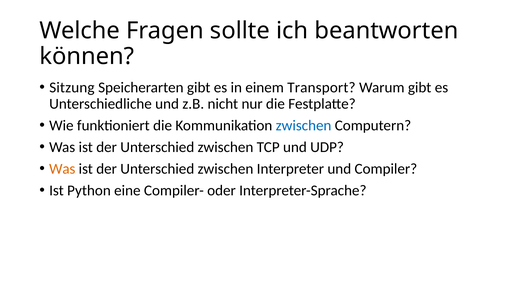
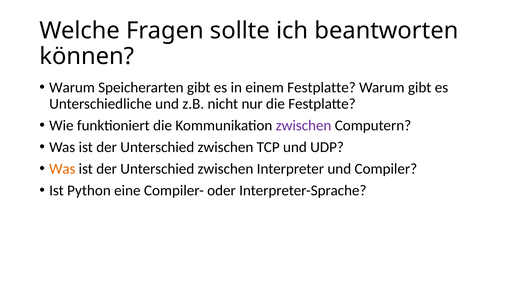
Sitzung at (72, 88): Sitzung -> Warum
einem Transport: Transport -> Festplatte
zwischen at (304, 126) colour: blue -> purple
